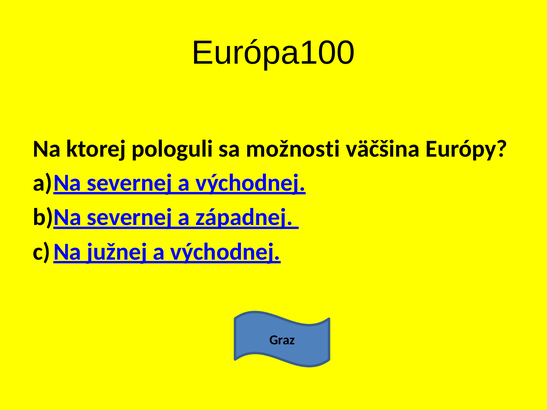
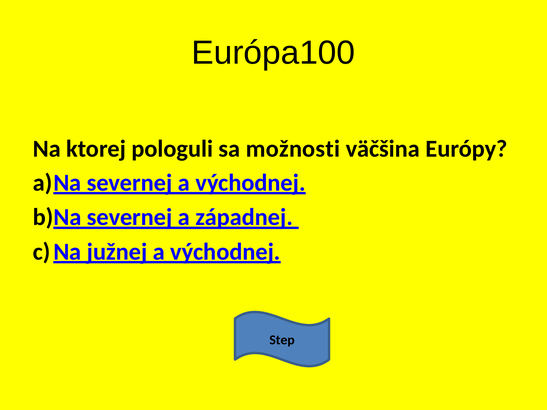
Graz: Graz -> Step
